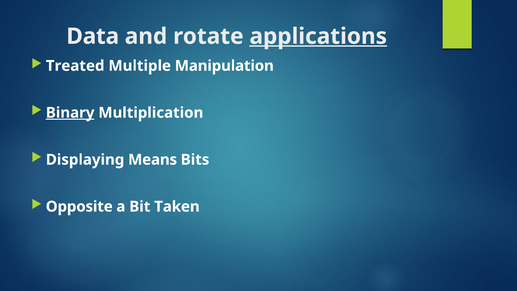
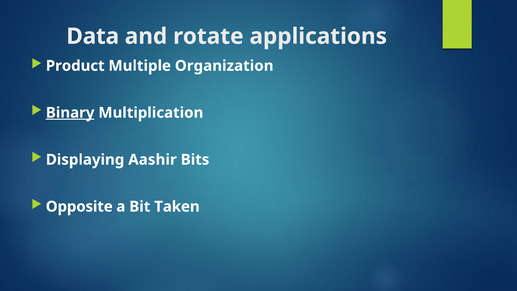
applications underline: present -> none
Treated: Treated -> Product
Manipulation: Manipulation -> Organization
Means: Means -> Aashir
